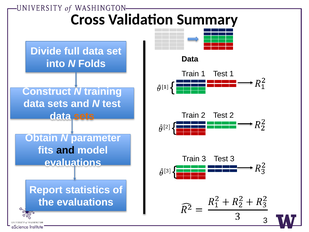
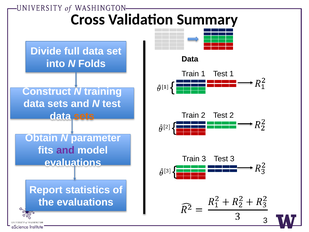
and at (65, 150) colour: black -> purple
